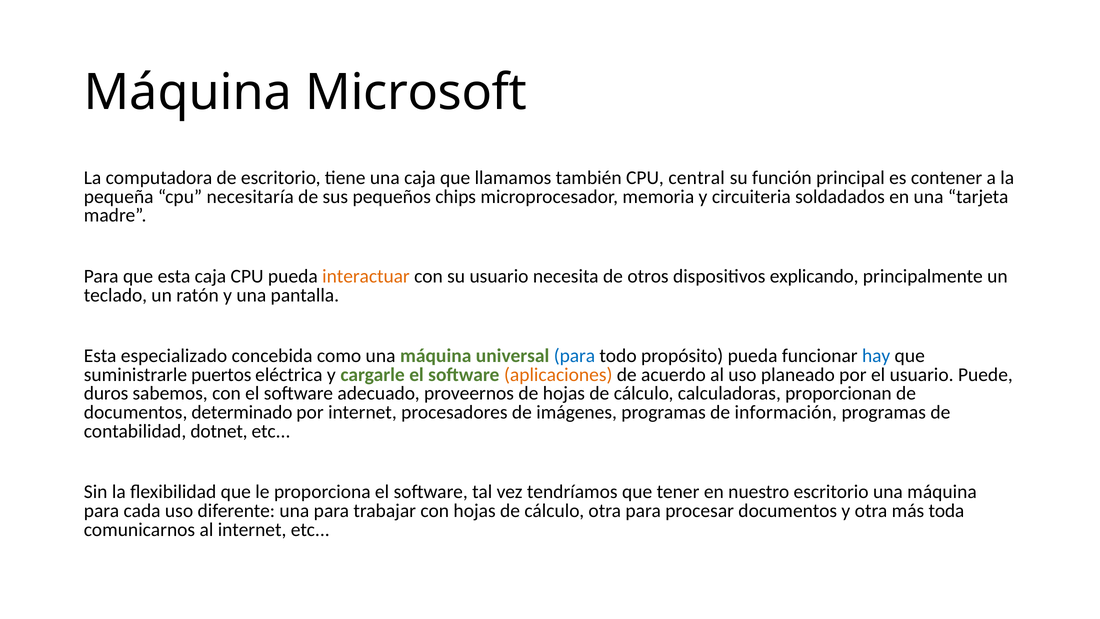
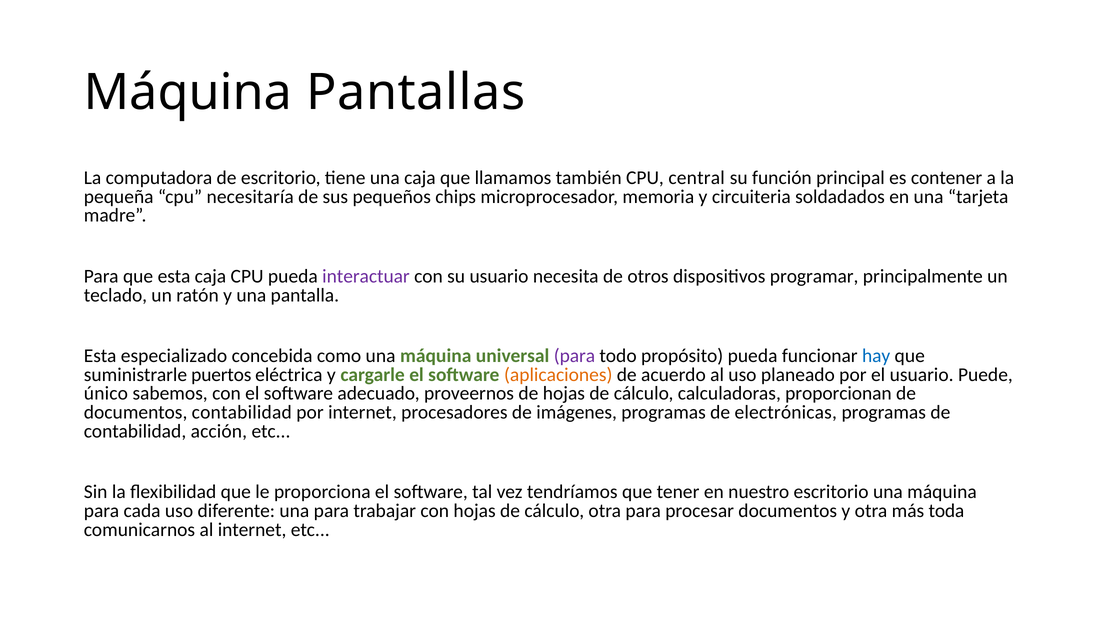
Microsoft: Microsoft -> Pantallas
interactuar colour: orange -> purple
explicando: explicando -> programar
para at (574, 356) colour: blue -> purple
duros: duros -> único
documentos determinado: determinado -> contabilidad
información: información -> electrónicas
dotnet: dotnet -> acción
